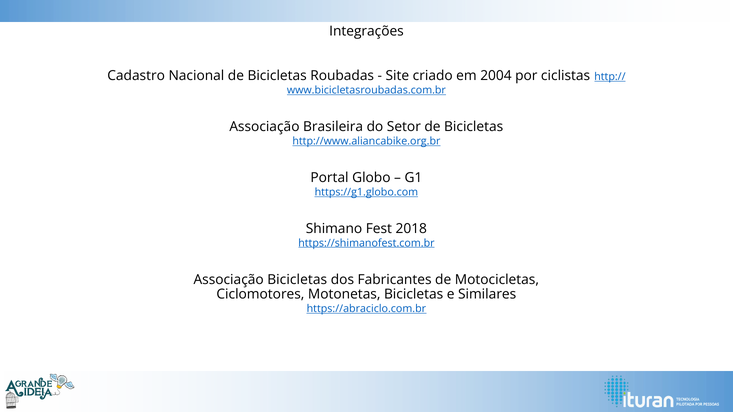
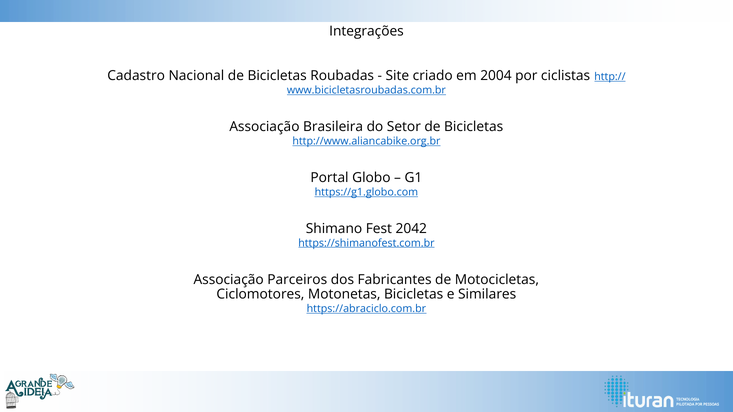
2018: 2018 -> 2042
Associação Bicicletas: Bicicletas -> Parceiros
